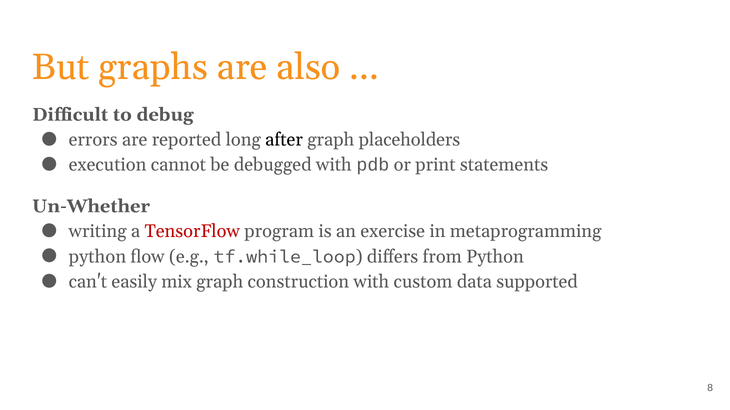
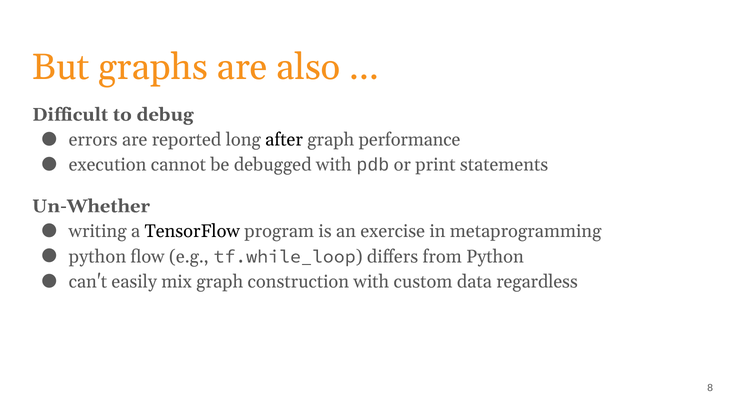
placeholders: placeholders -> performance
TensorFlow colour: red -> black
supported: supported -> regardless
